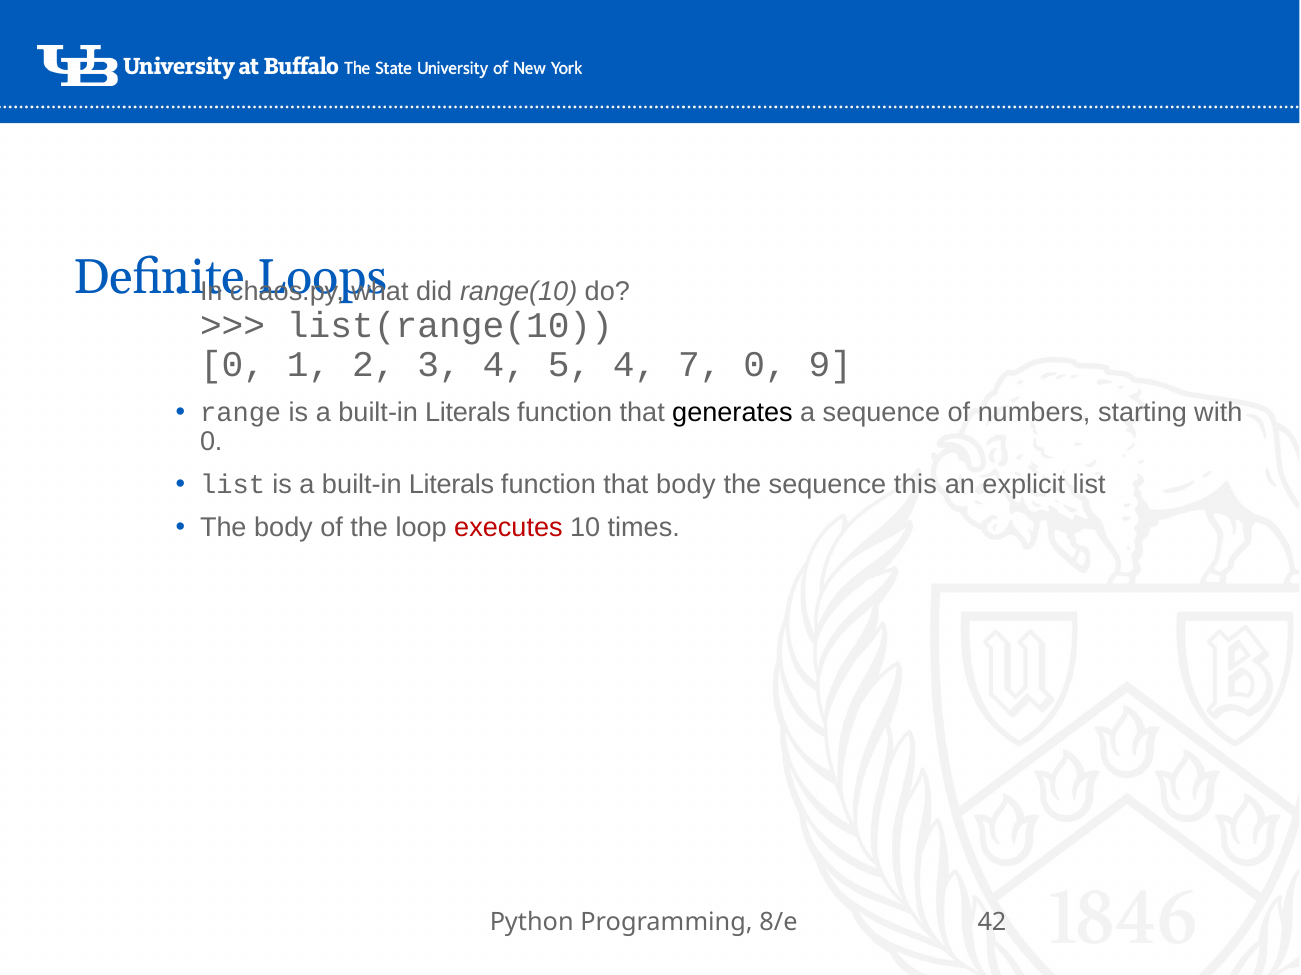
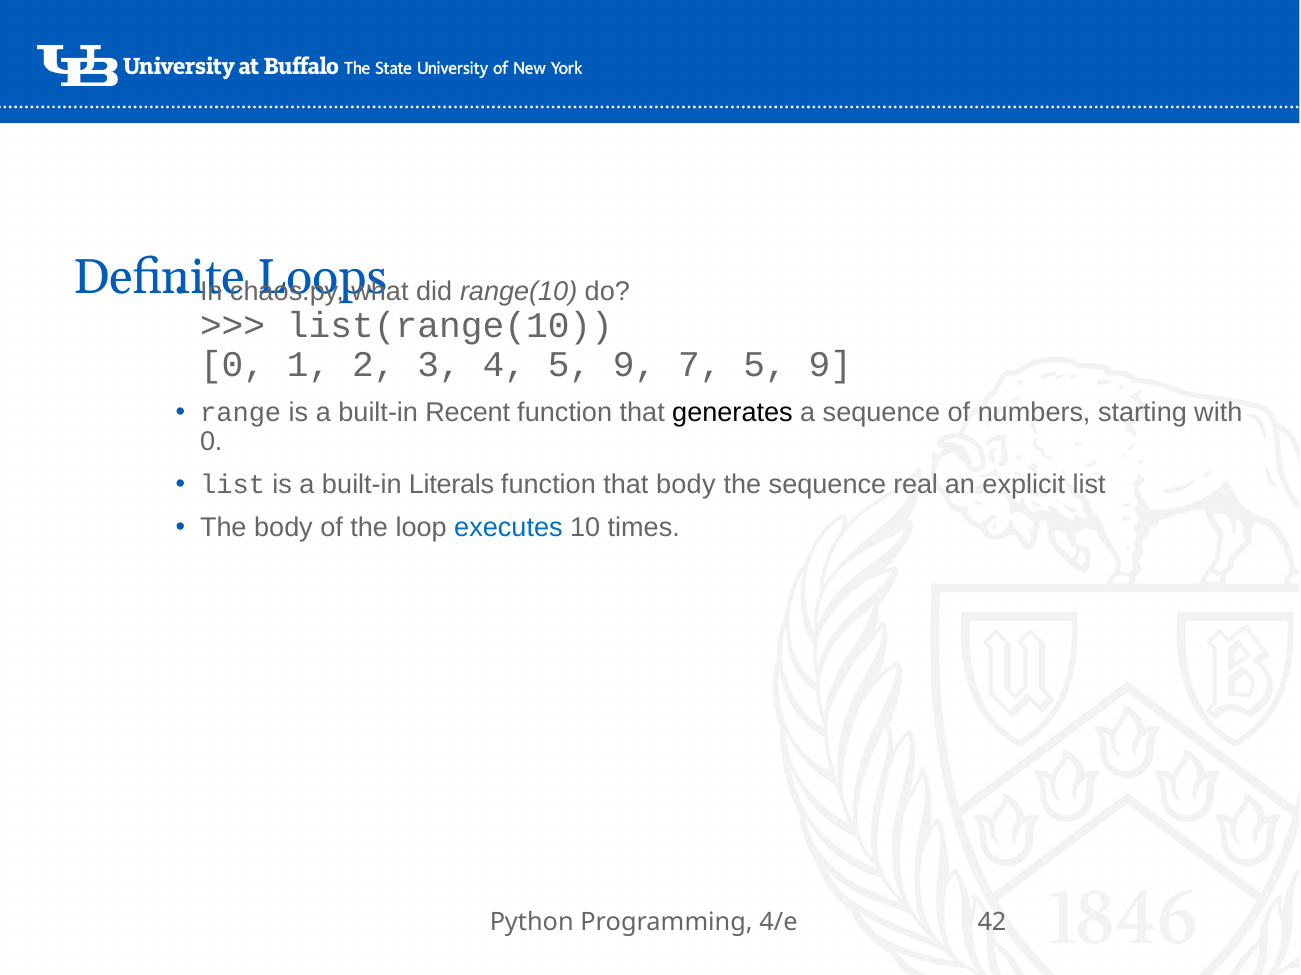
4 5 4: 4 -> 9
7 0: 0 -> 5
Literals at (468, 413): Literals -> Recent
this: this -> real
executes colour: red -> blue
8/e: 8/e -> 4/e
